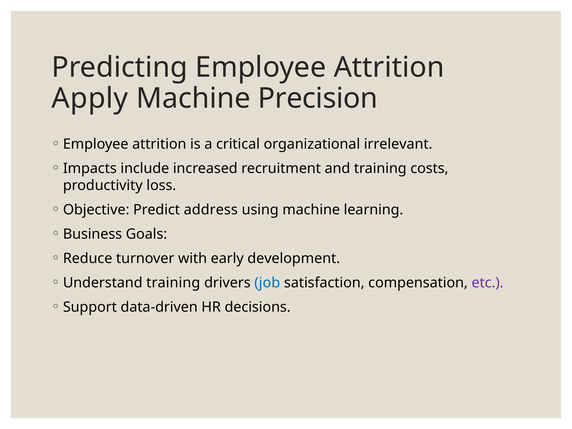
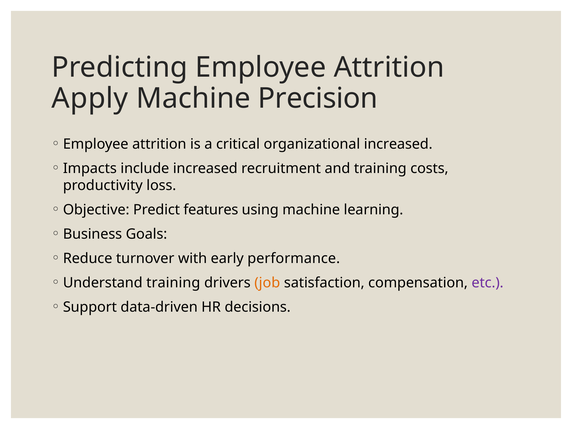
organizational irrelevant: irrelevant -> increased
address: address -> features
development: development -> performance
job colour: blue -> orange
